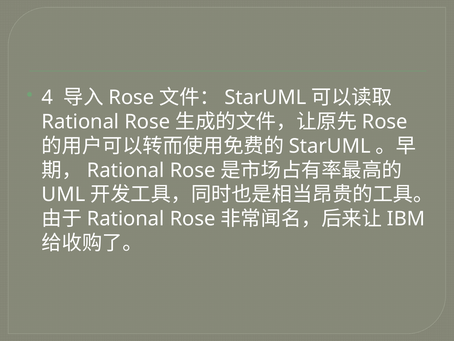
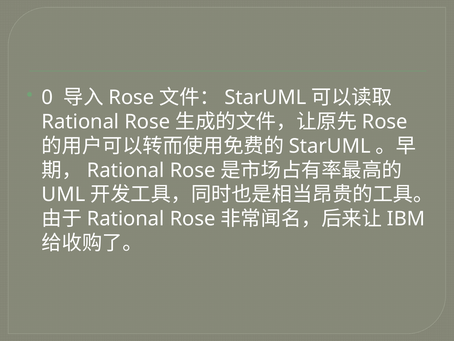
4: 4 -> 0
